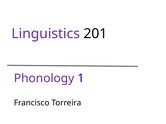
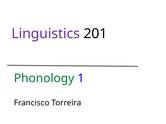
Phonology colour: purple -> green
